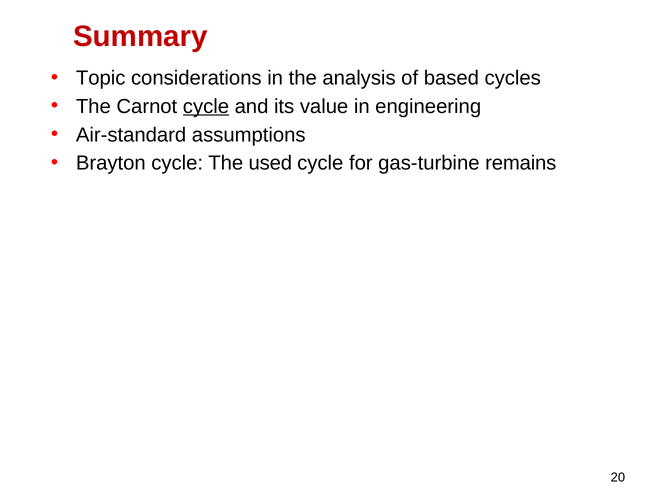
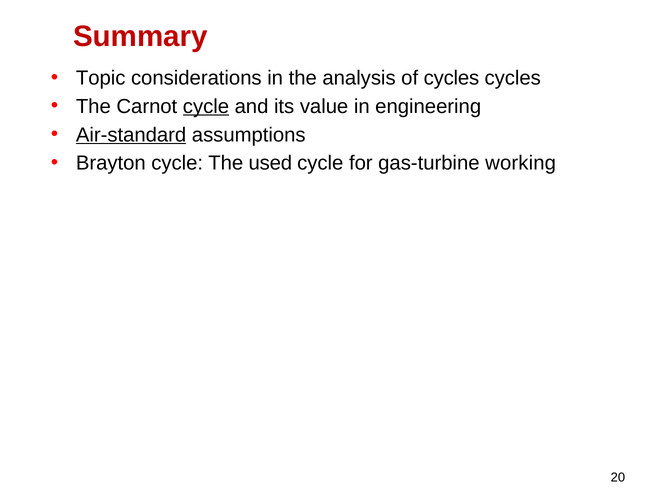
of based: based -> cycles
Air-standard underline: none -> present
remains: remains -> working
